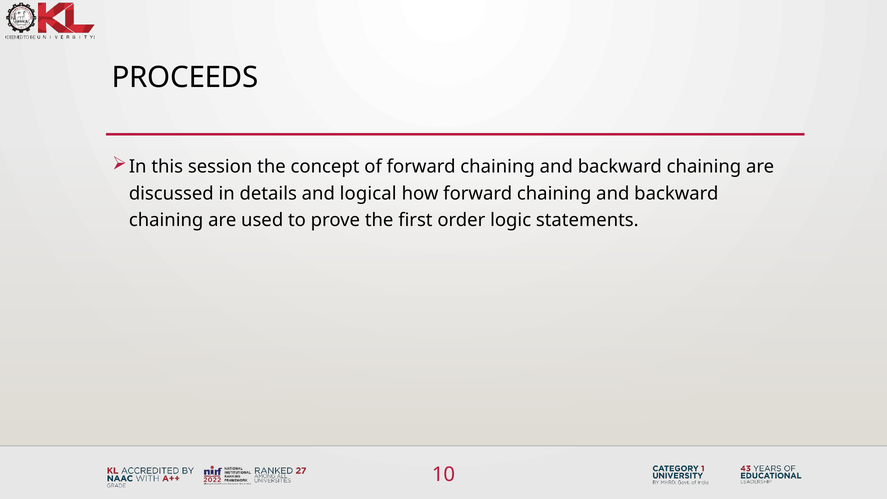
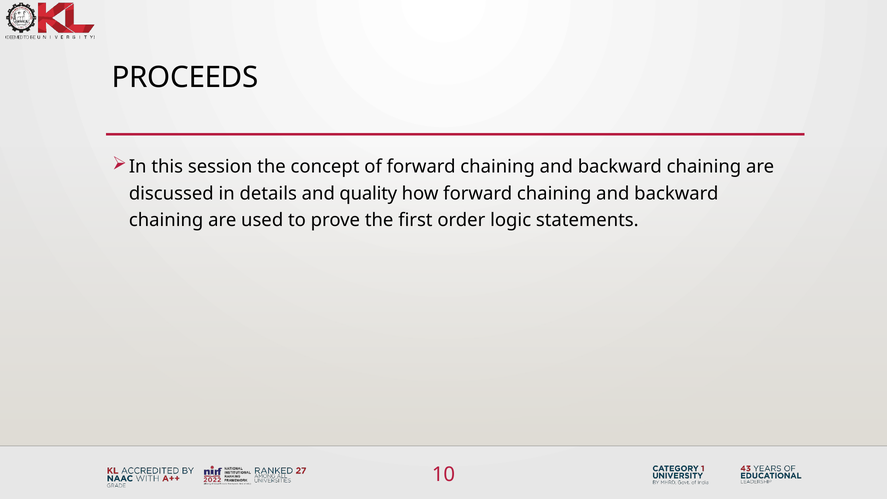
logical: logical -> quality
